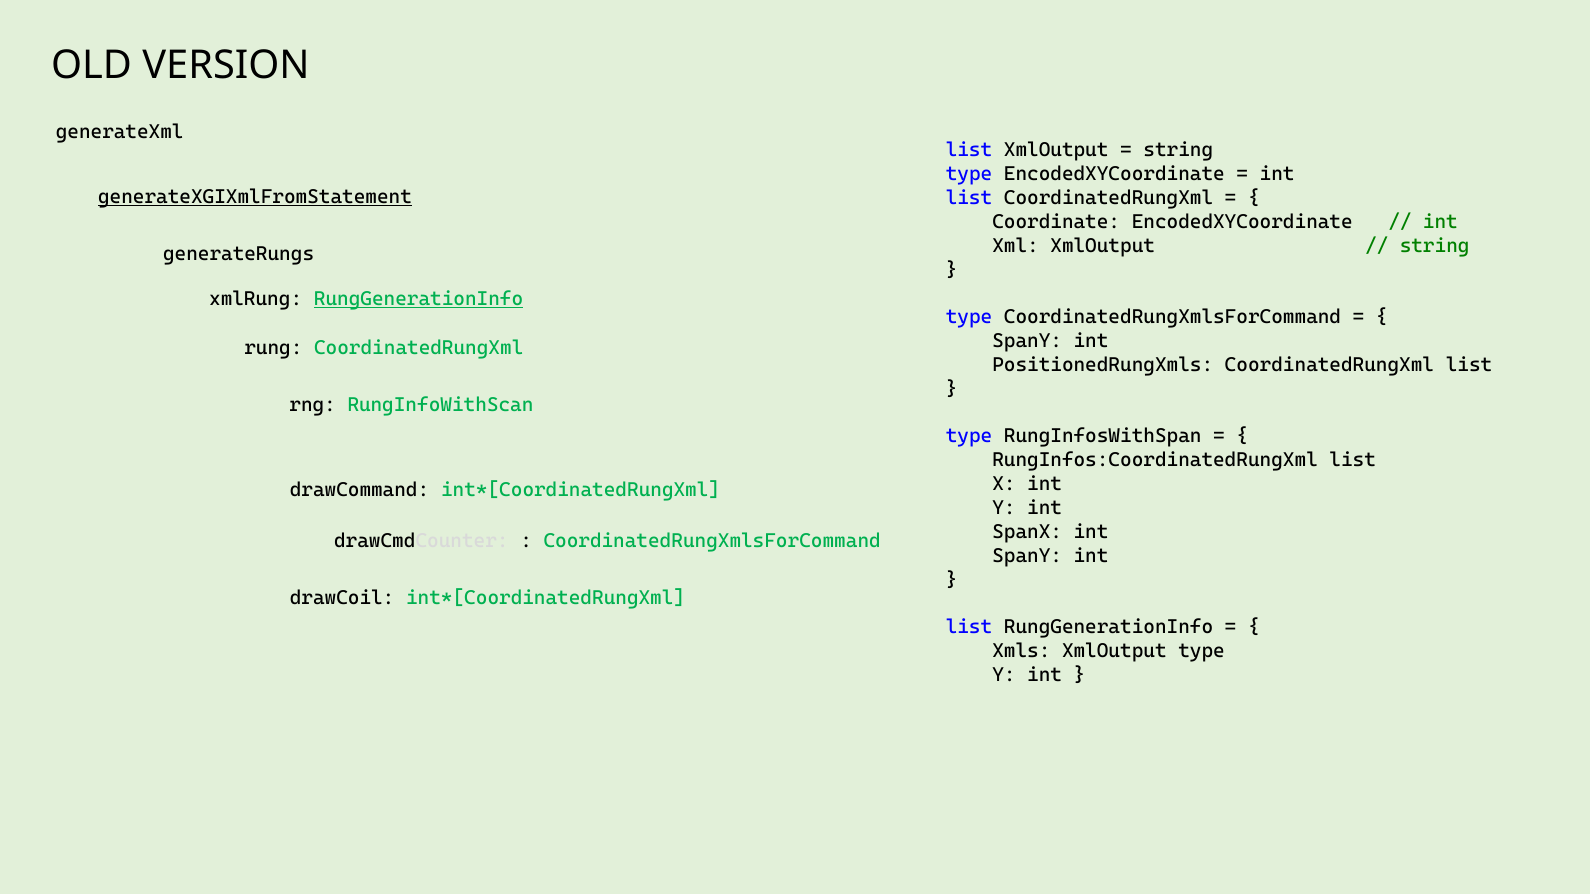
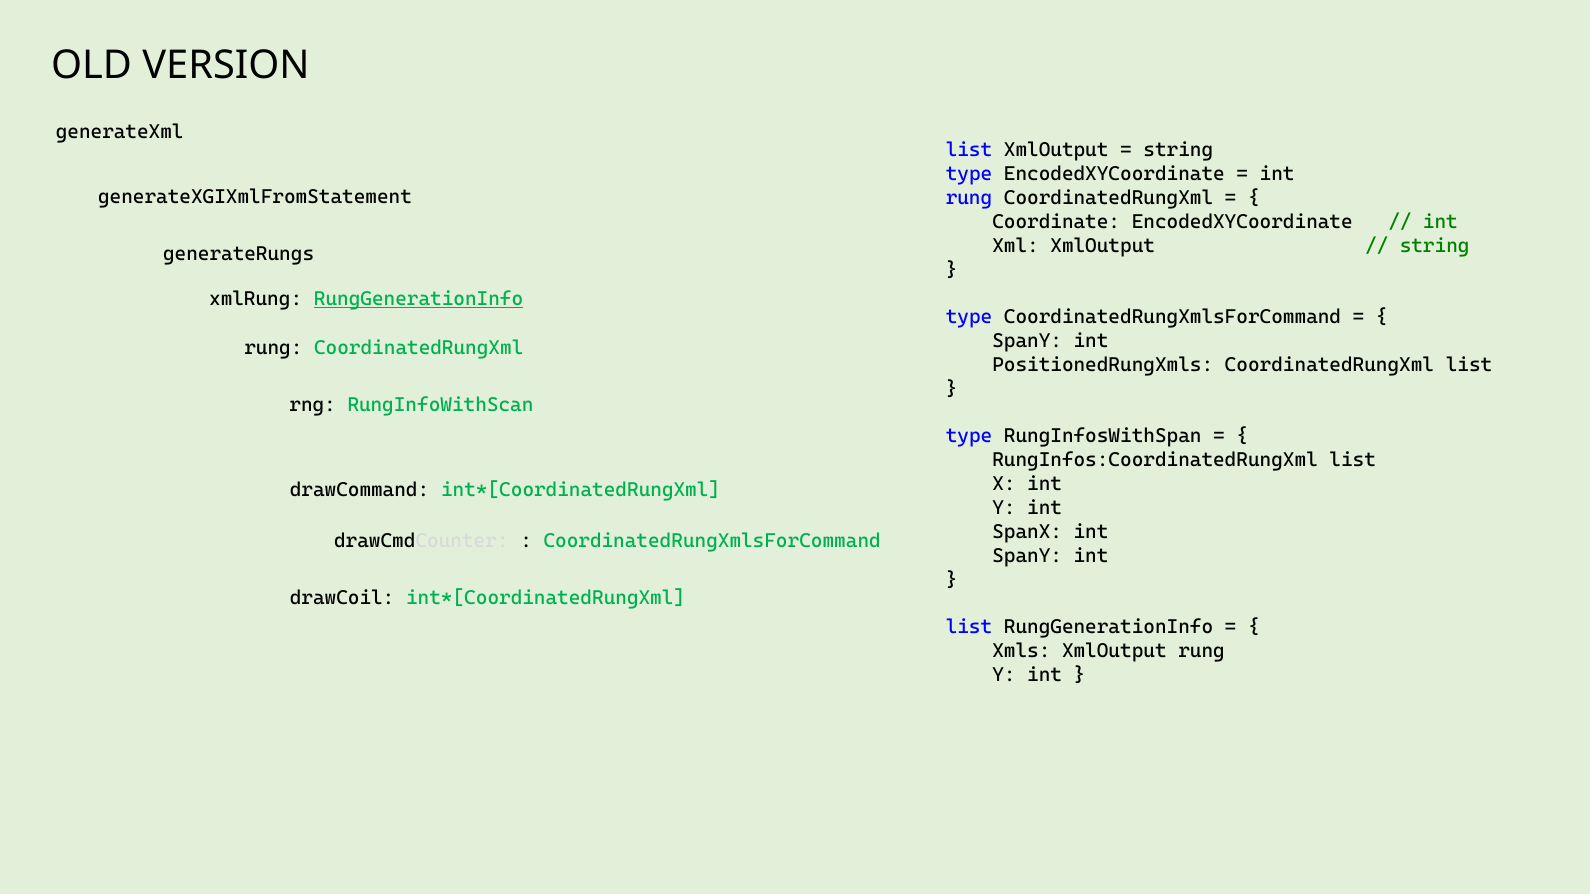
generateXGIXmlFromStatement underline: present -> none
list at (969, 198): list -> rung
XmlOutput type: type -> rung
